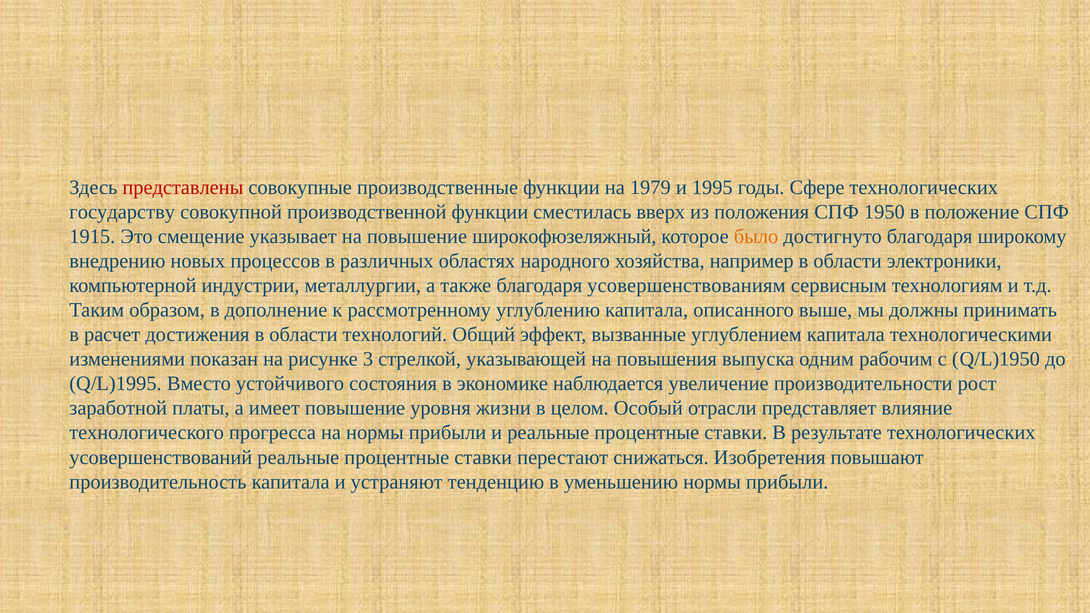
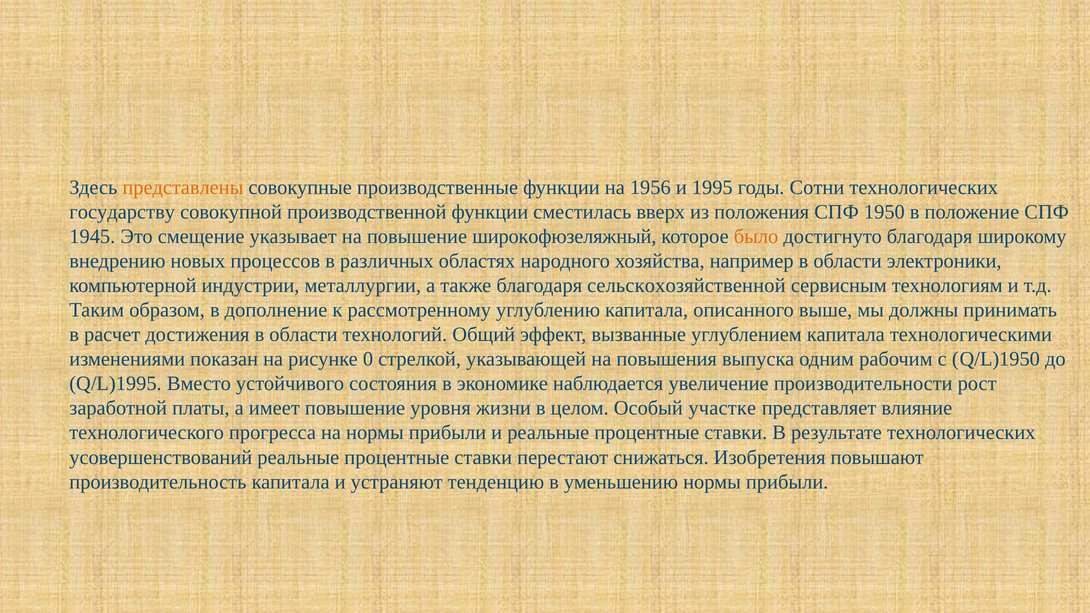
представлены colour: red -> orange
1979: 1979 -> 1956
Сфере: Сфере -> Сотни
1915: 1915 -> 1945
усовершенствованиям: усовершенствованиям -> сельскохозяйственной
3: 3 -> 0
отрасли: отрасли -> участке
